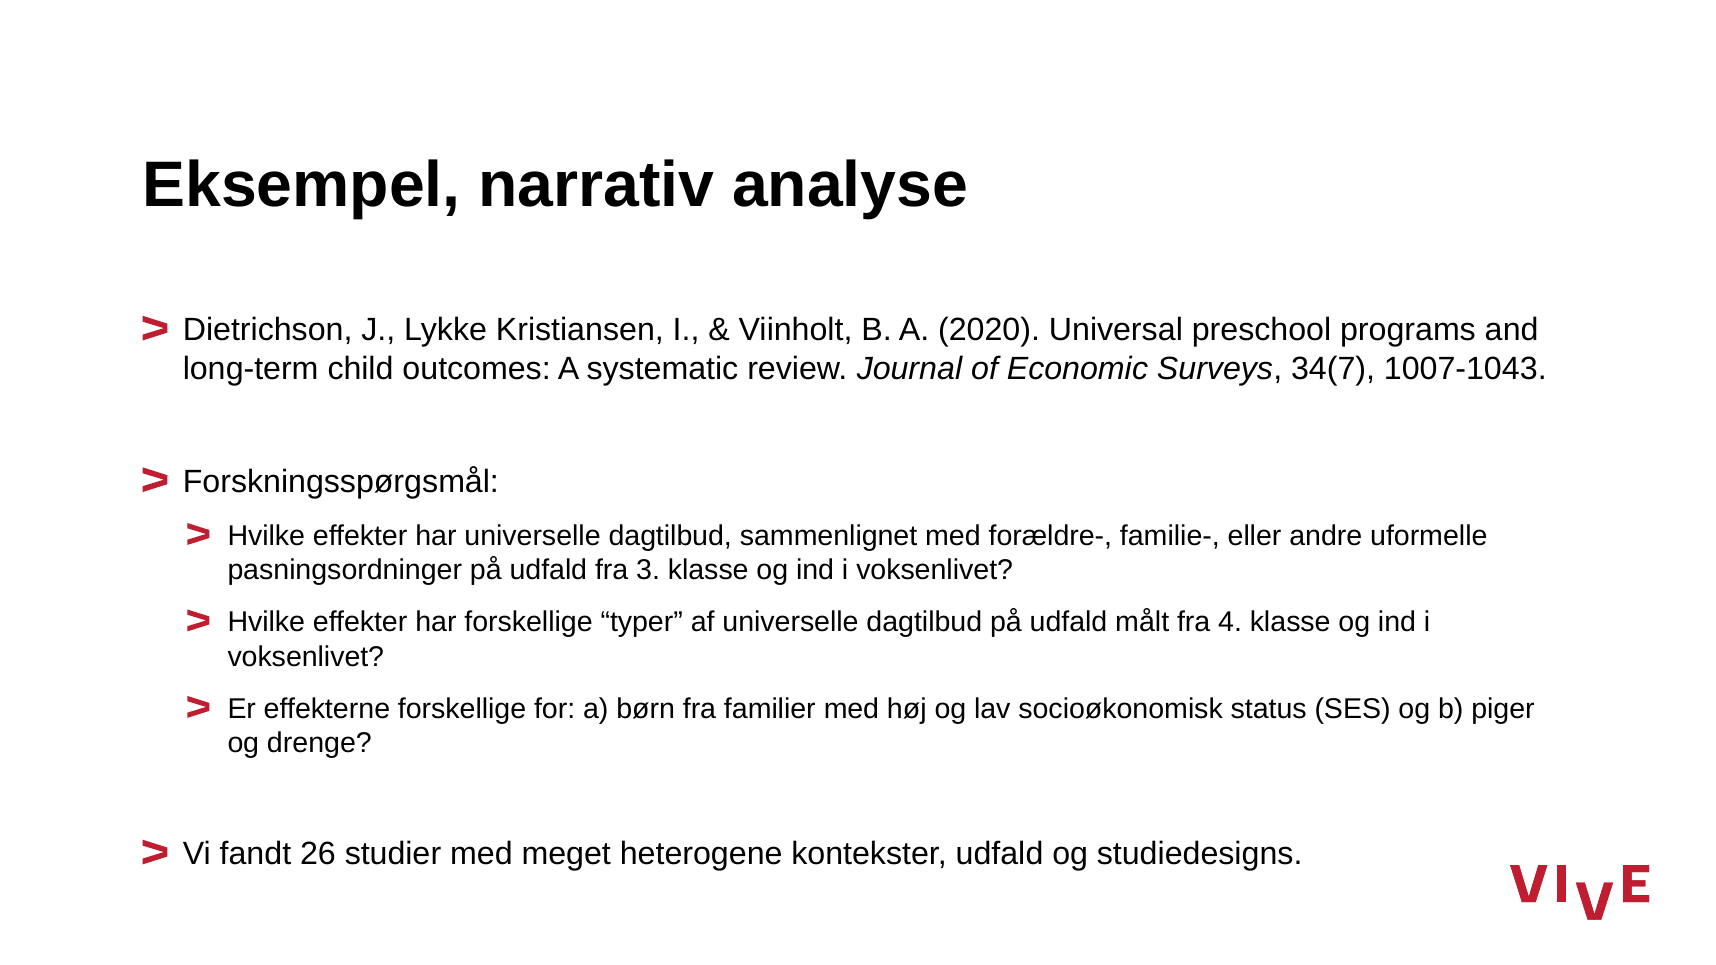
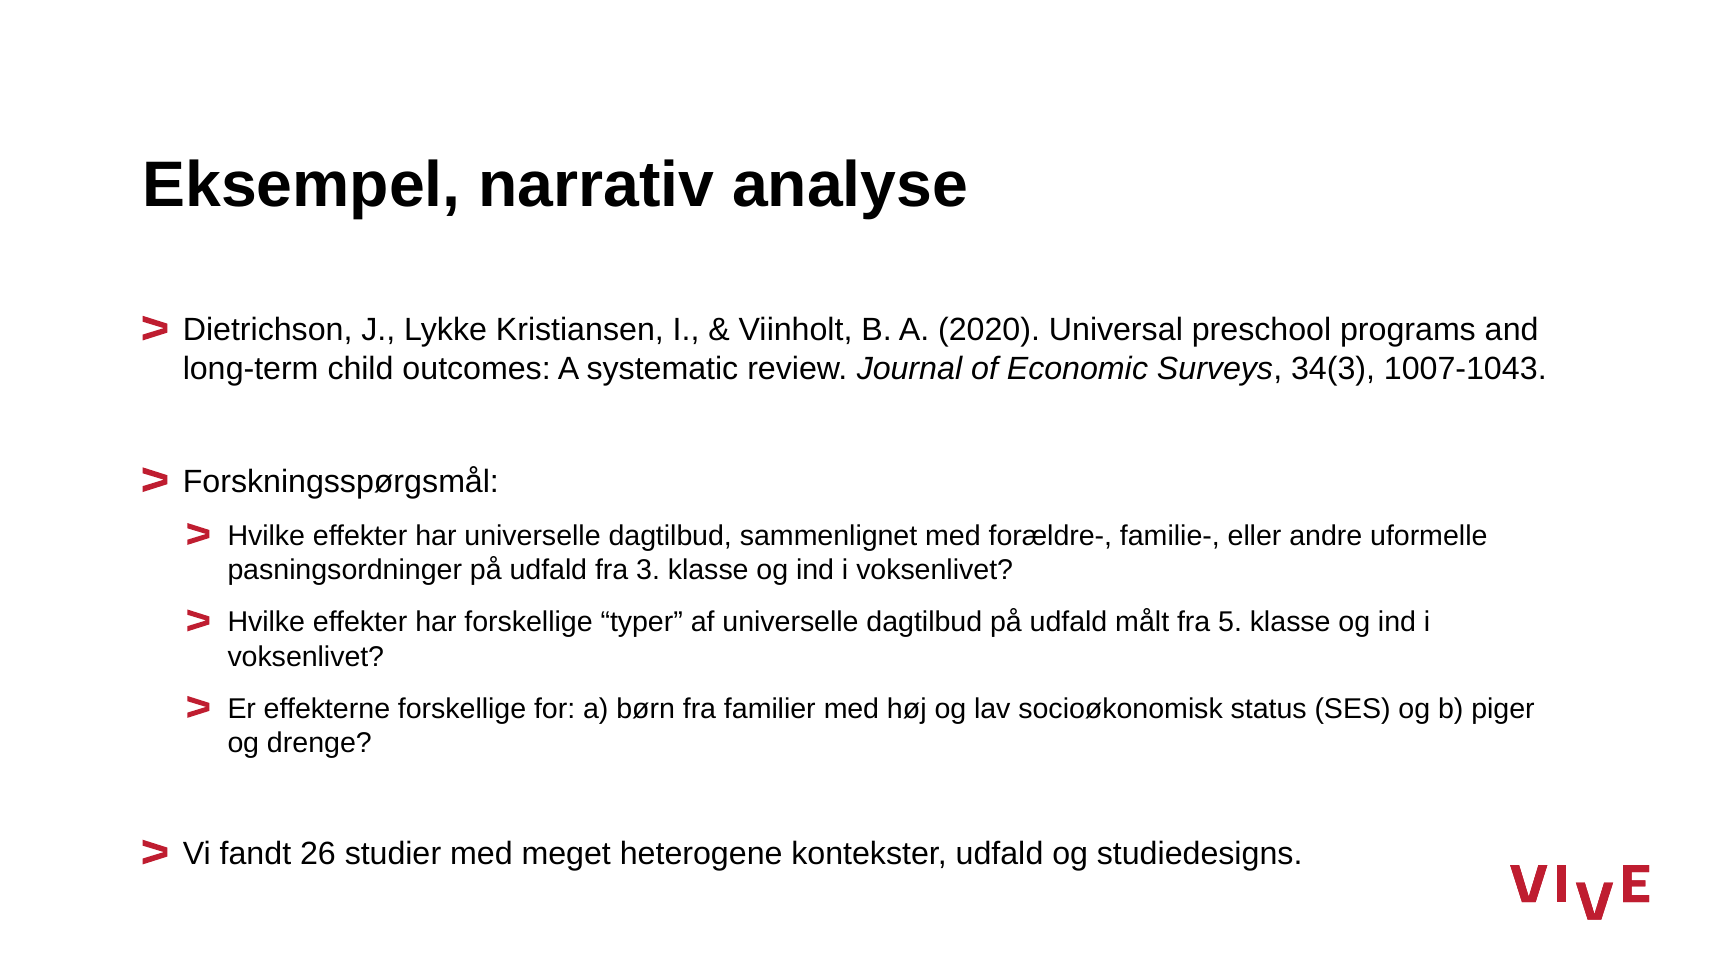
34(7: 34(7 -> 34(3
4: 4 -> 5
